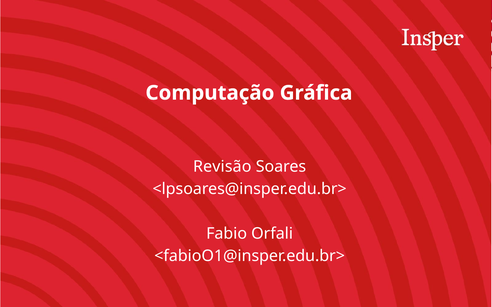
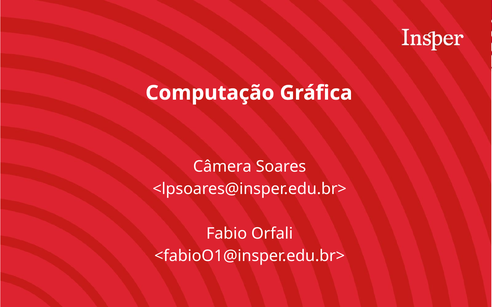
Revisão: Revisão -> Câmera
